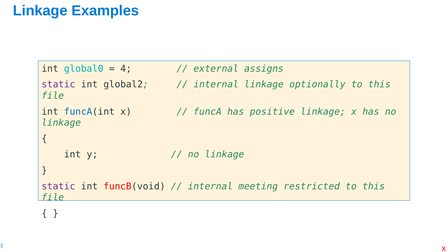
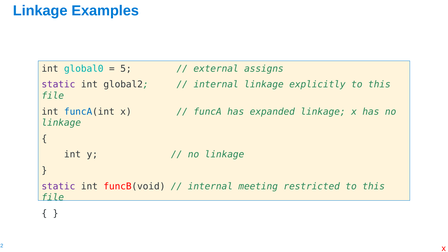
4: 4 -> 5
optionally: optionally -> explicitly
positive: positive -> expanded
